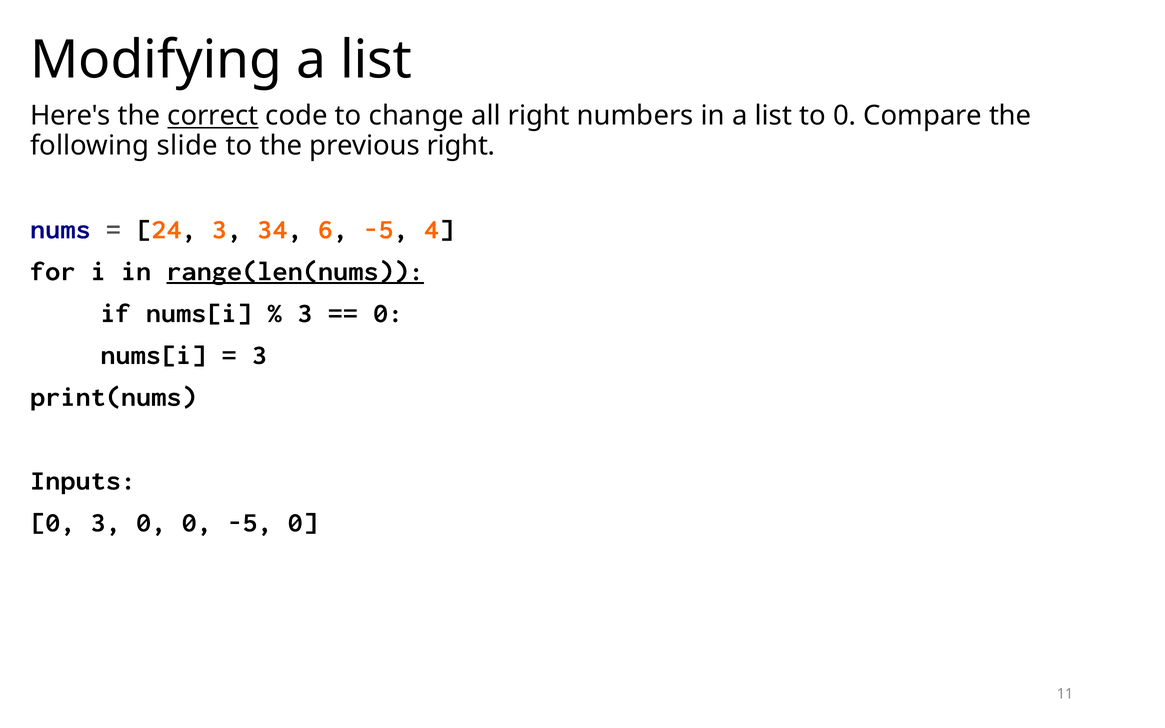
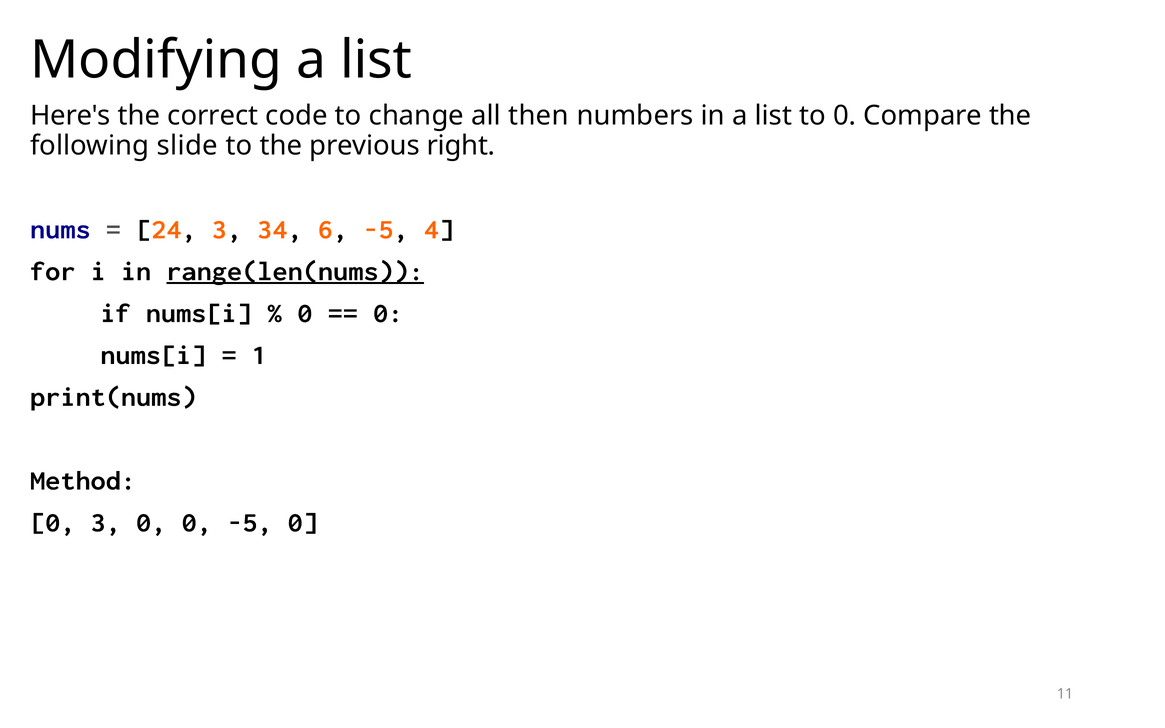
correct underline: present -> none
all right: right -> then
3 at (305, 313): 3 -> 0
3 at (259, 355): 3 -> 1
Inputs: Inputs -> Method
